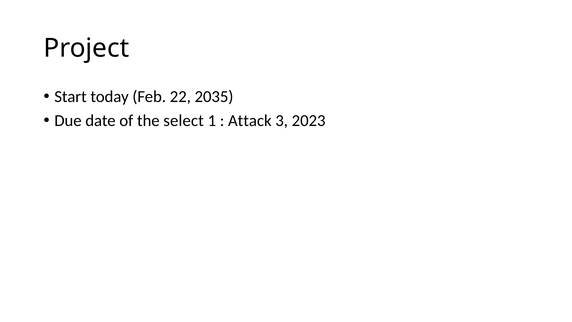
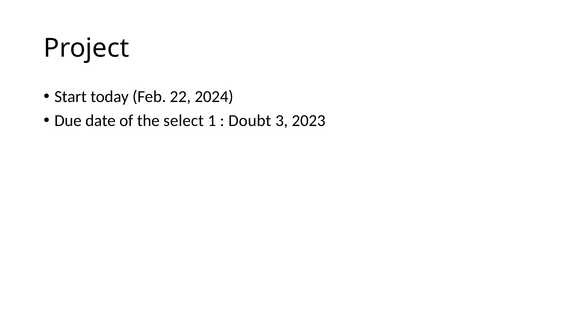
2035: 2035 -> 2024
Attack: Attack -> Doubt
